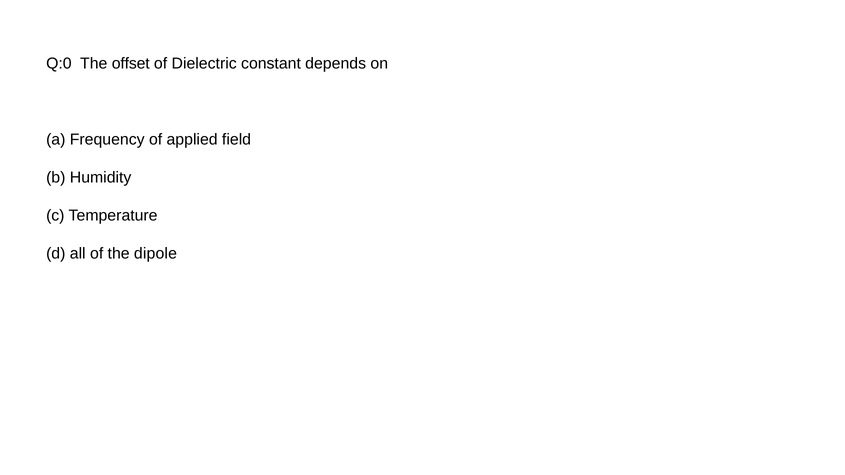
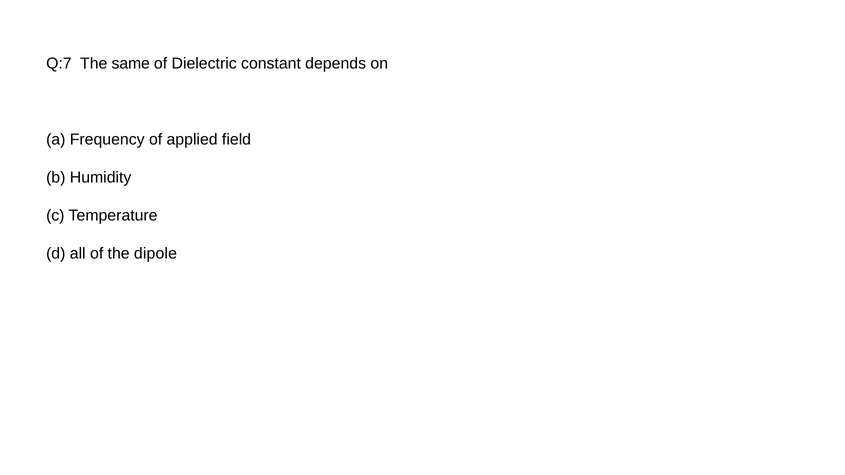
Q:0: Q:0 -> Q:7
offset: offset -> same
